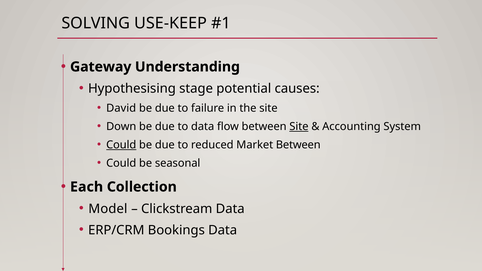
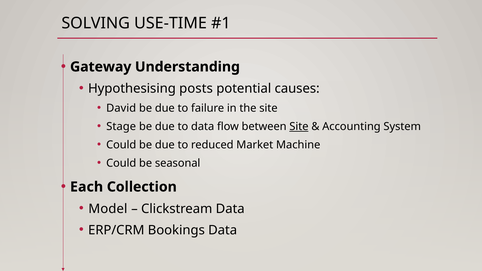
USE-KEEP: USE-KEEP -> USE-TIME
stage: stage -> posts
Down: Down -> Stage
Could at (121, 145) underline: present -> none
Market Between: Between -> Machine
